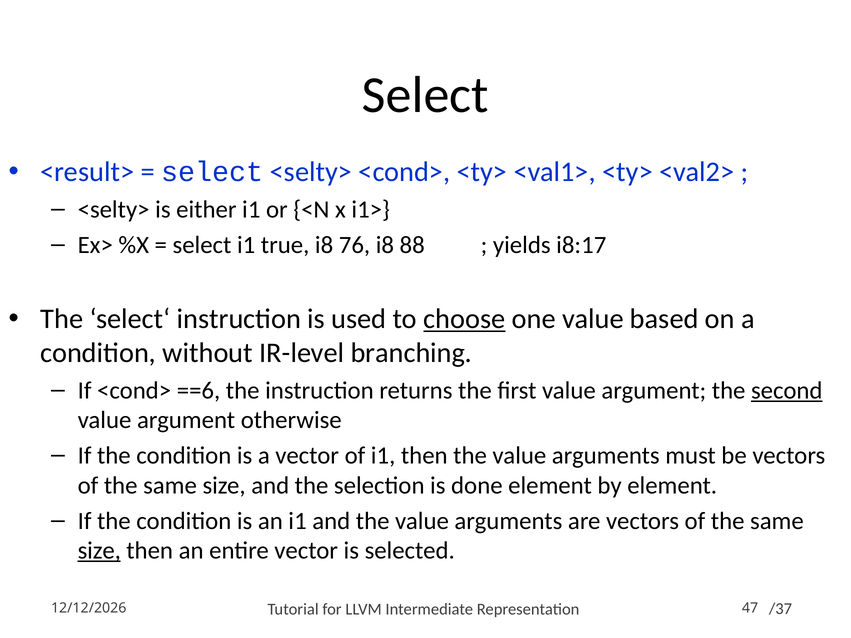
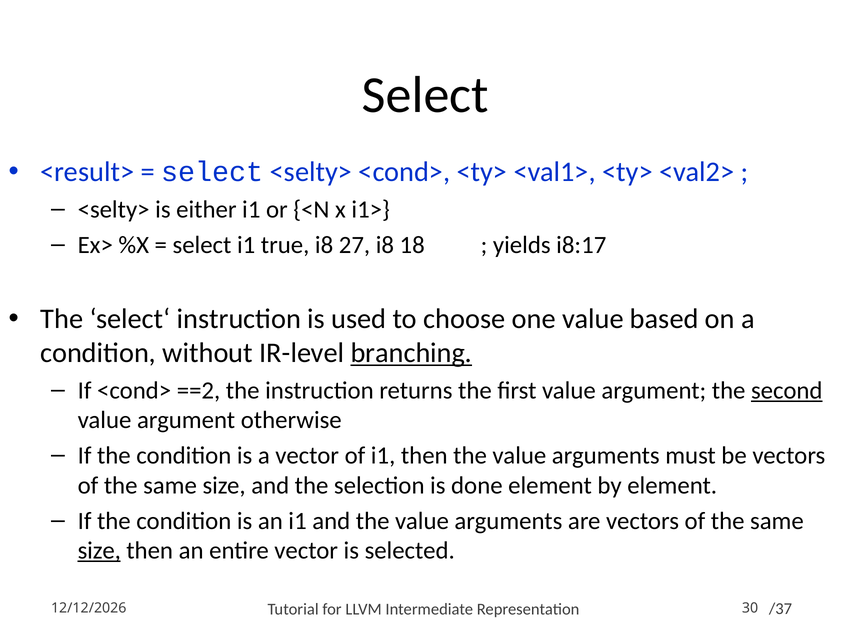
76: 76 -> 27
88: 88 -> 18
choose underline: present -> none
branching underline: none -> present
==6: ==6 -> ==2
47: 47 -> 30
